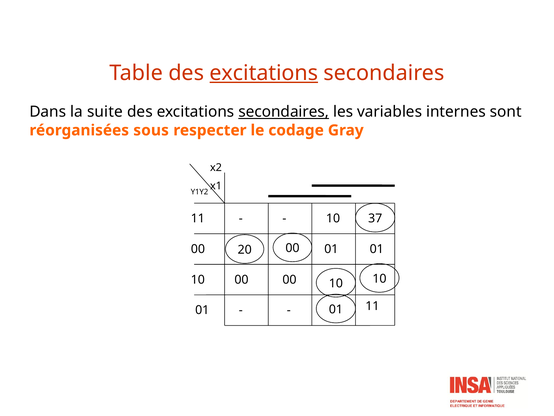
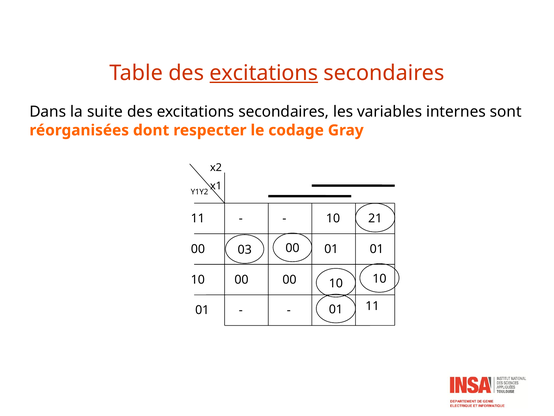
secondaires at (284, 112) underline: present -> none
sous: sous -> dont
37: 37 -> 21
20: 20 -> 03
